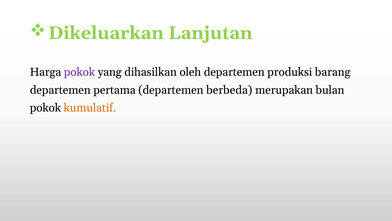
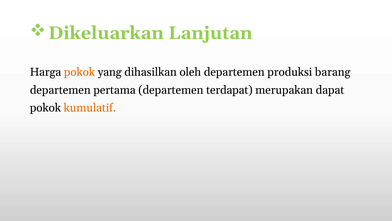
pokok at (79, 72) colour: purple -> orange
berbeda: berbeda -> terdapat
bulan: bulan -> dapat
